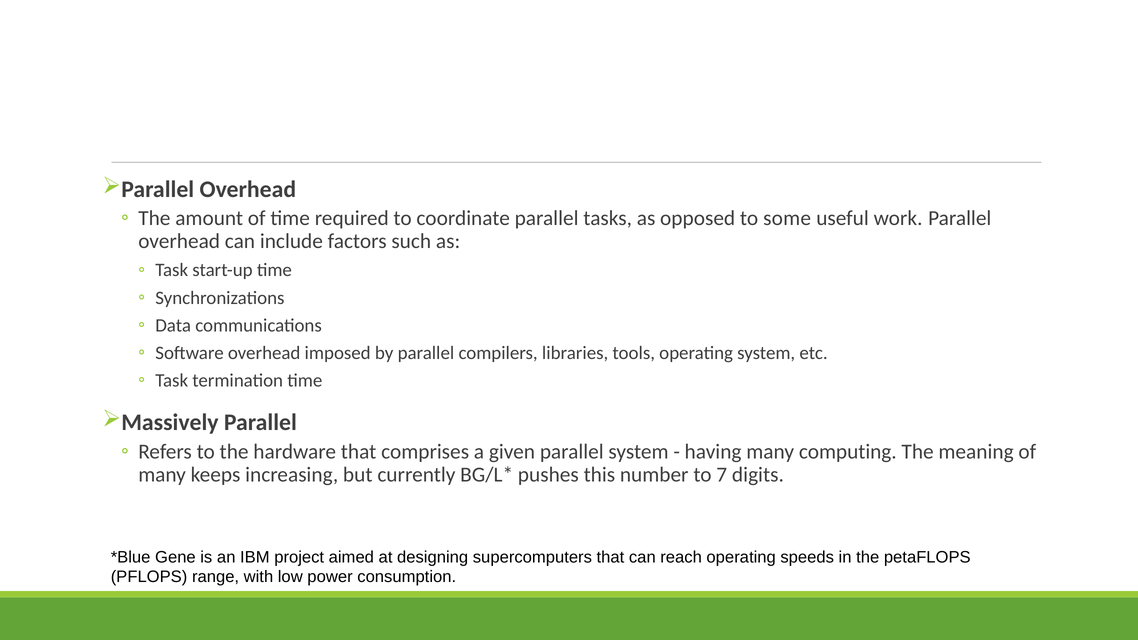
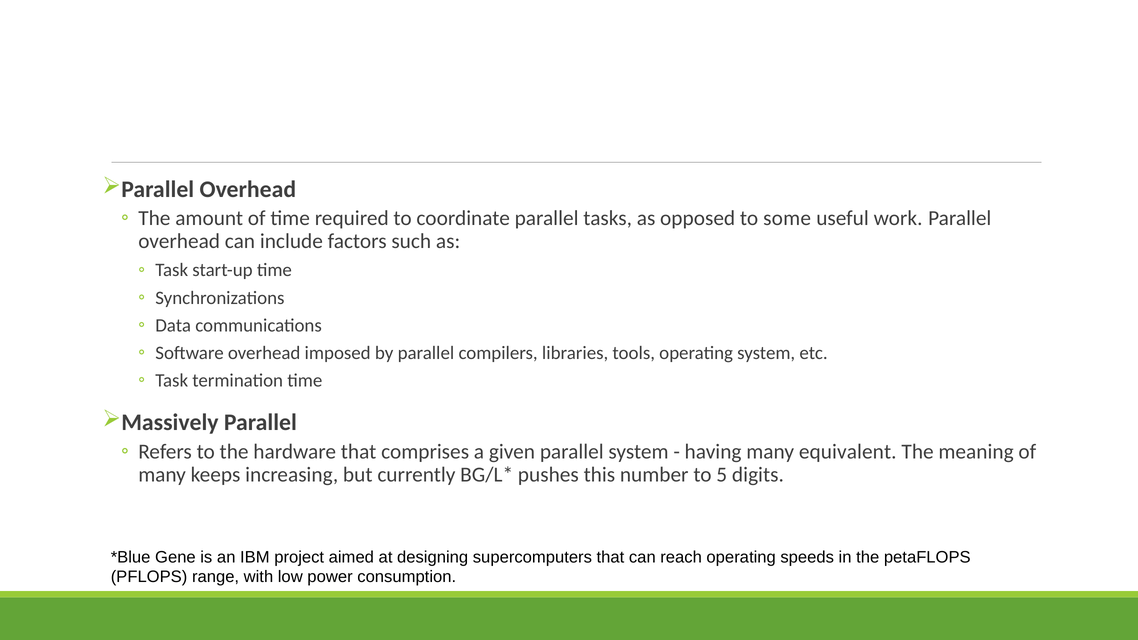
computing: computing -> equivalent
7: 7 -> 5
